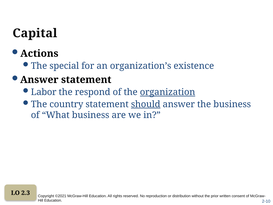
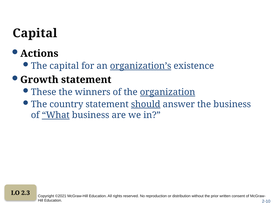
The special: special -> capital
organization’s underline: none -> present
Answer at (39, 80): Answer -> Growth
Labor: Labor -> These
respond: respond -> winners
What underline: none -> present
